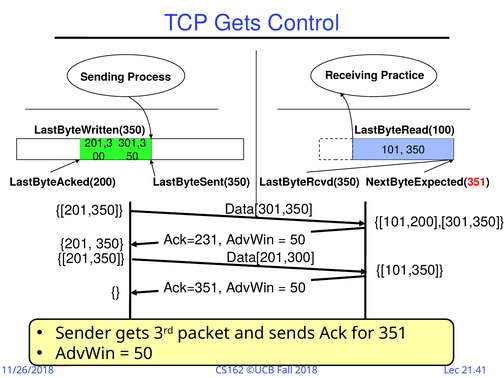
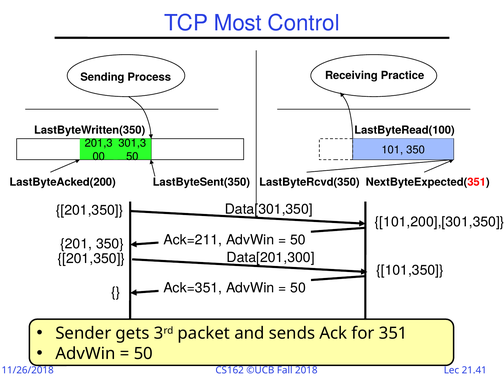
TCP Gets: Gets -> Most
Ack=231: Ack=231 -> Ack=211
